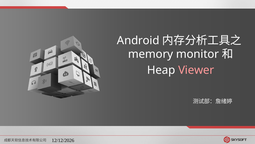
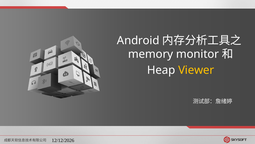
Viewer colour: pink -> yellow
